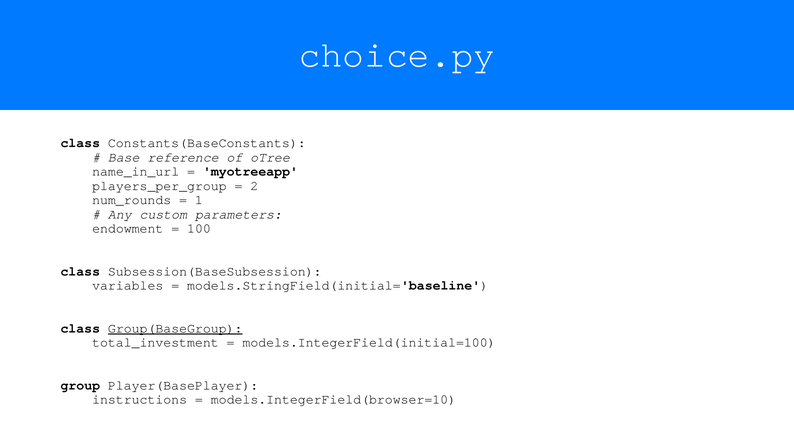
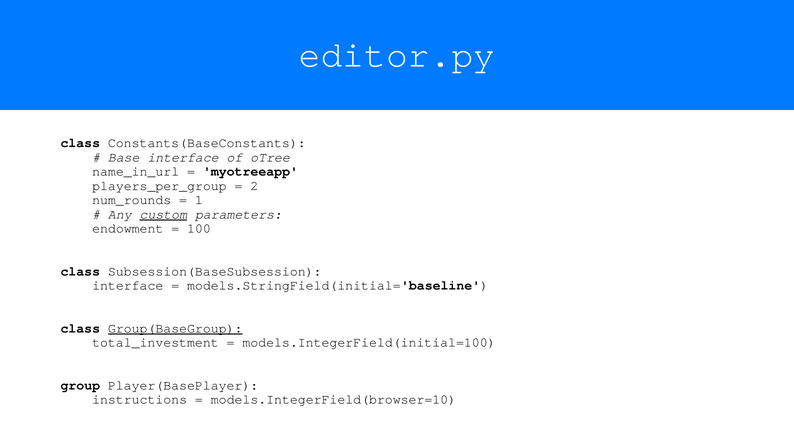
choice.py: choice.py -> editor.py
Base reference: reference -> interface
custom underline: none -> present
variables at (128, 286): variables -> interface
